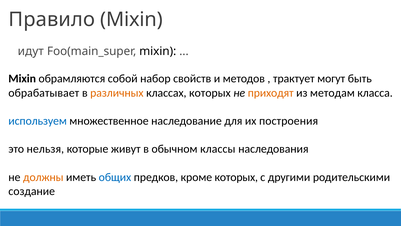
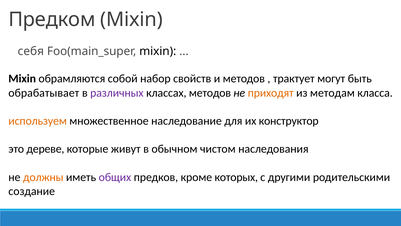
Правило: Правило -> Предком
идут: идут -> себя
различных colour: orange -> purple
классах которых: которых -> методов
используем colour: blue -> orange
построения: построения -> конструктор
нельзя: нельзя -> дереве
классы: классы -> чистом
общих colour: blue -> purple
